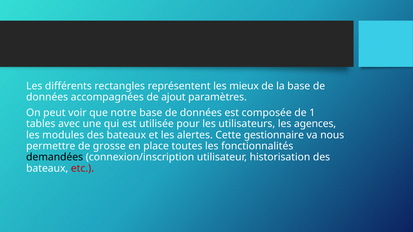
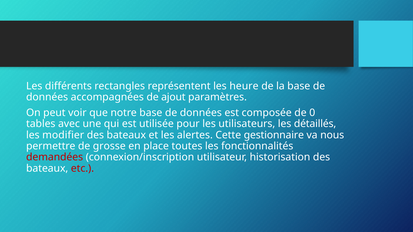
mieux: mieux -> heure
1: 1 -> 0
agences: agences -> détaillés
modules: modules -> modifier
demandées colour: black -> red
